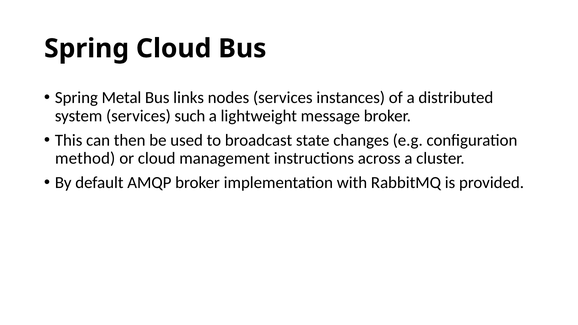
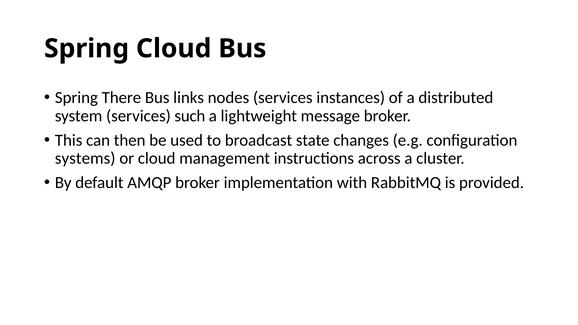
Metal: Metal -> There
method: method -> systems
